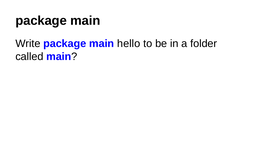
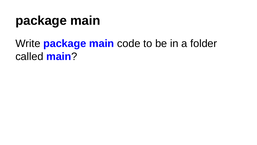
hello: hello -> code
